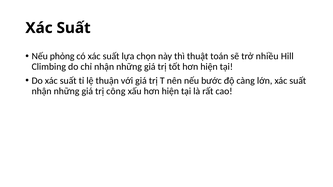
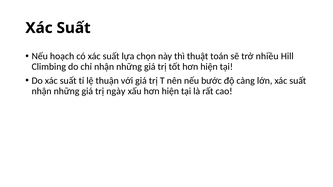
phỏng: phỏng -> hoạch
công: công -> ngày
